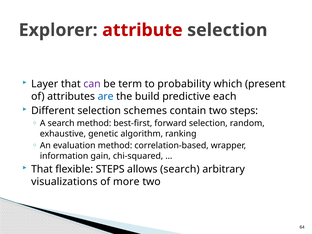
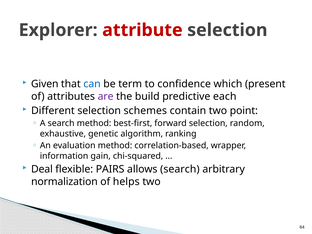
Layer: Layer -> Given
can colour: purple -> blue
probability: probability -> confidence
are colour: blue -> purple
two steps: steps -> point
That at (42, 169): That -> Deal
flexible STEPS: STEPS -> PAIRS
visualizations: visualizations -> normalization
more: more -> helps
